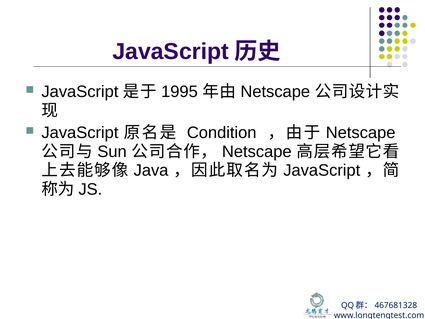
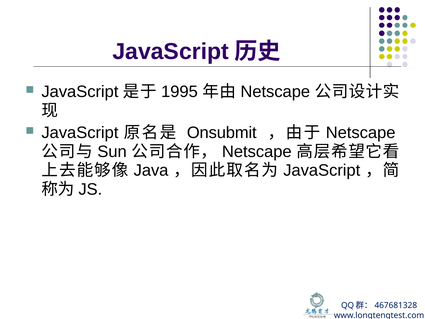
Condition: Condition -> Onsubmit
